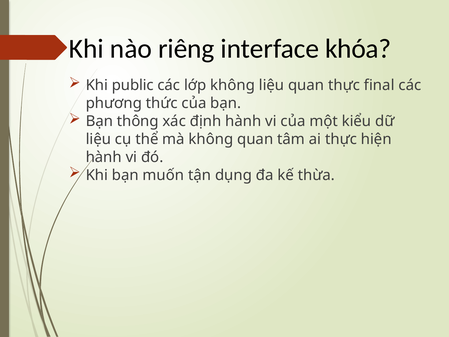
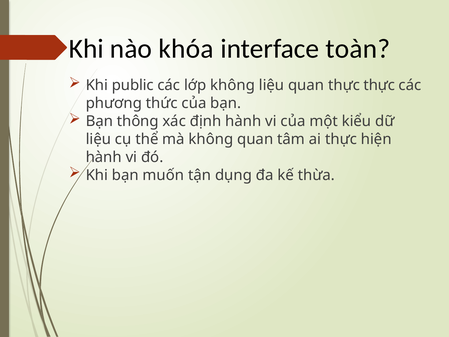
riêng: riêng -> khóa
khóa: khóa -> toàn
thực final: final -> thực
